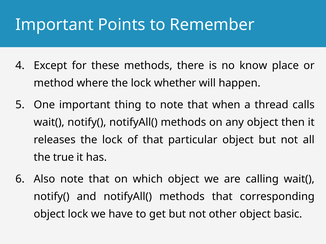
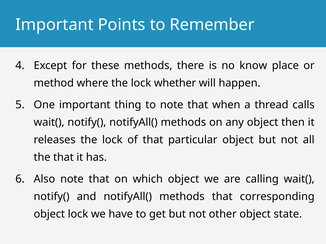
the true: true -> that
basic: basic -> state
